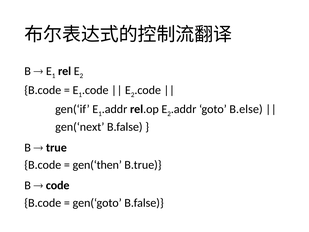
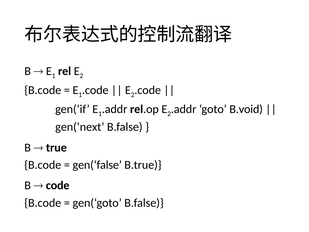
B.else: B.else -> B.void
gen(‘then: gen(‘then -> gen(‘false
